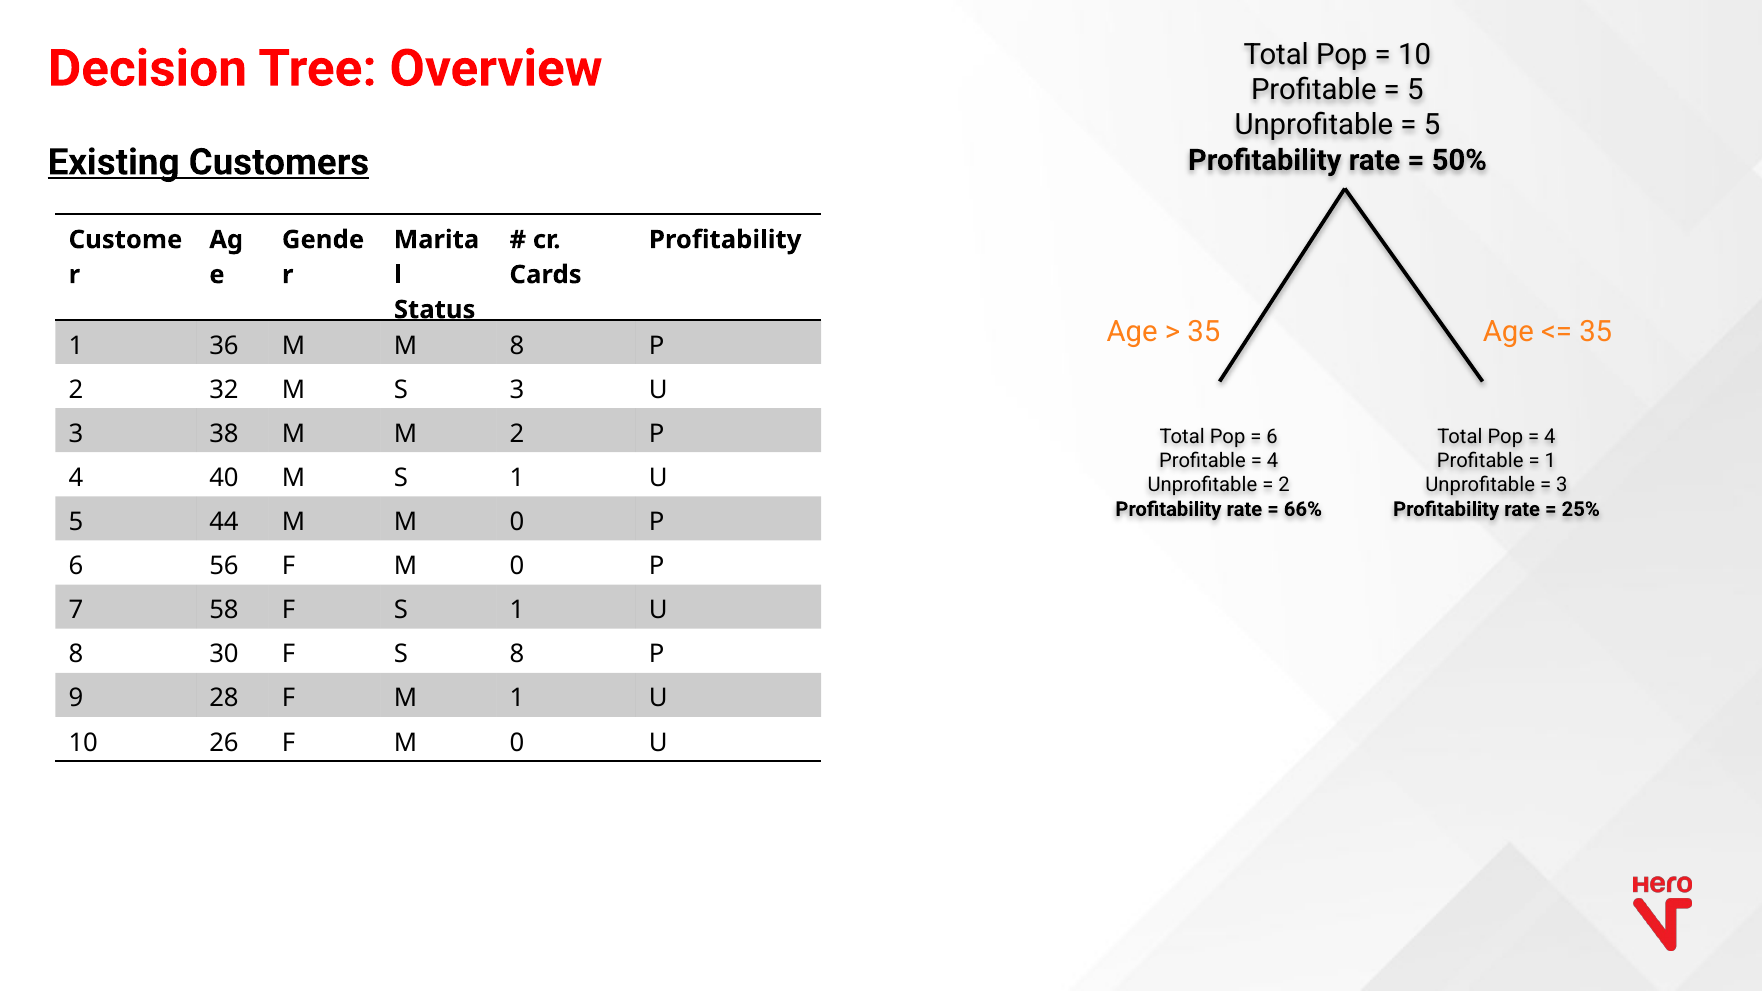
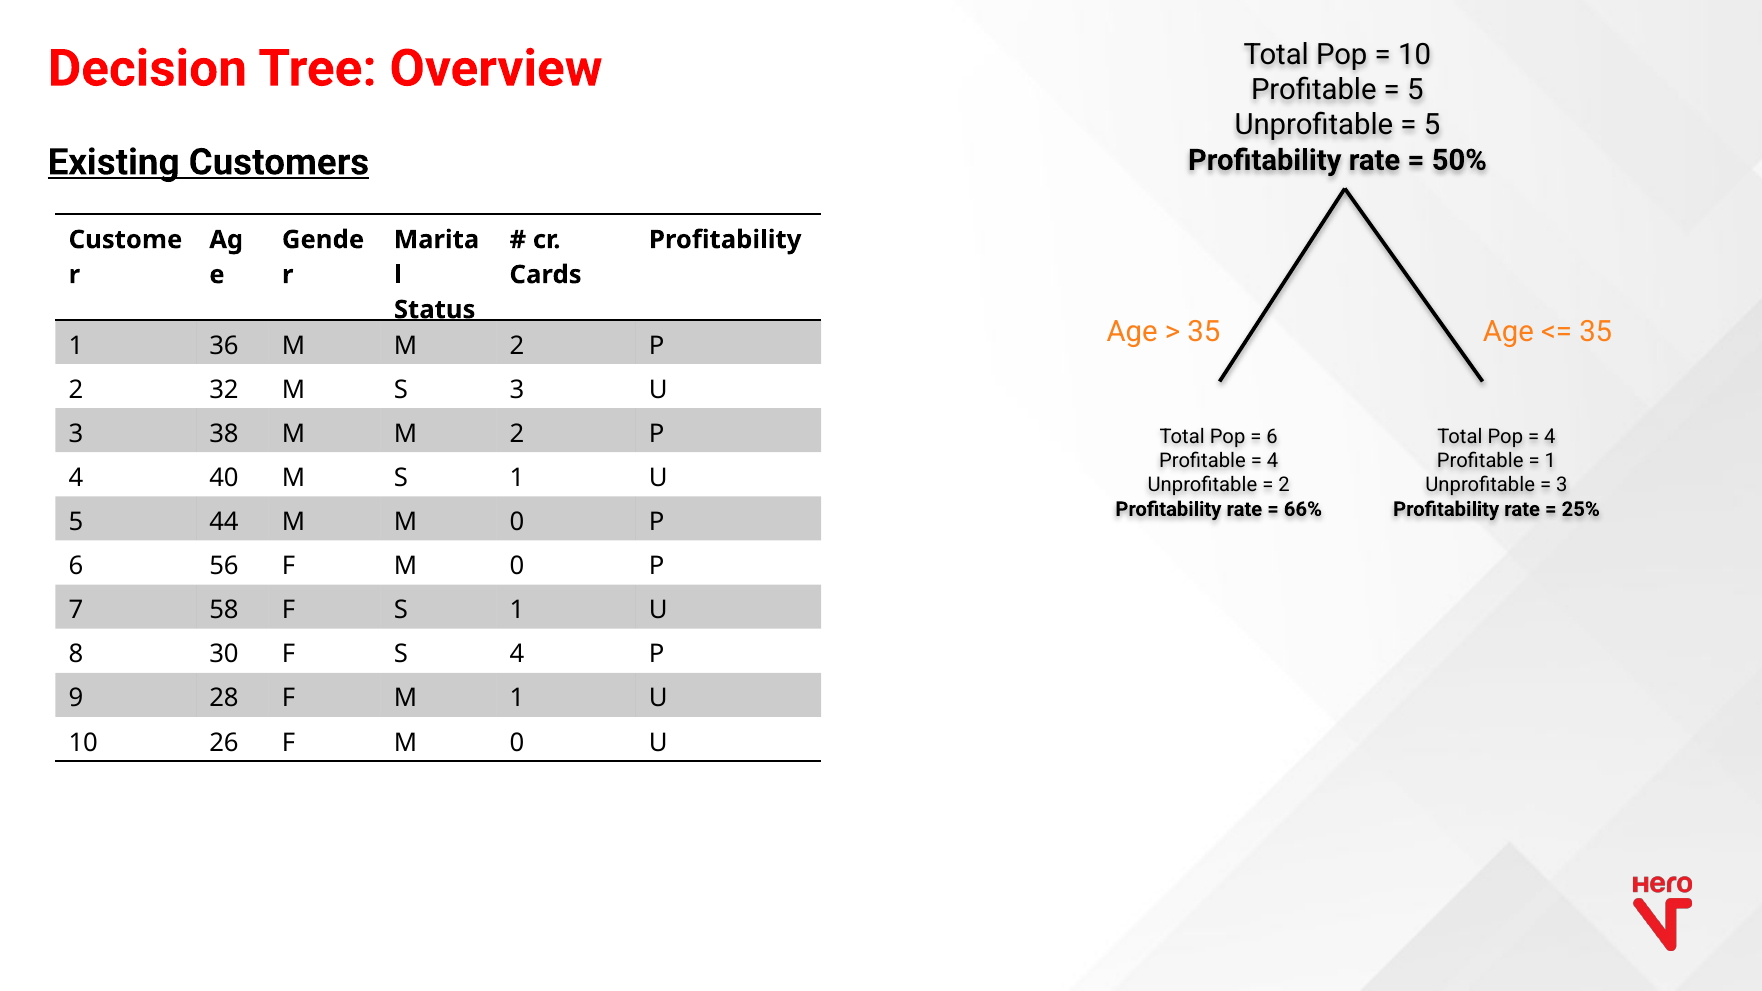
36 M M 8: 8 -> 2
S 8: 8 -> 4
